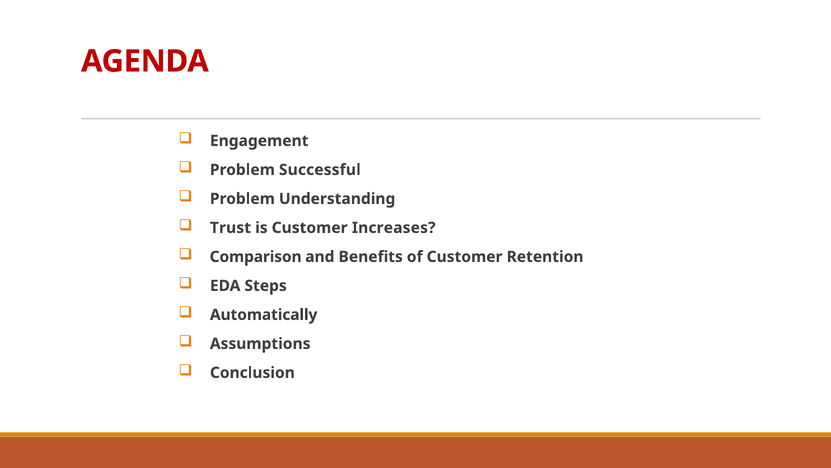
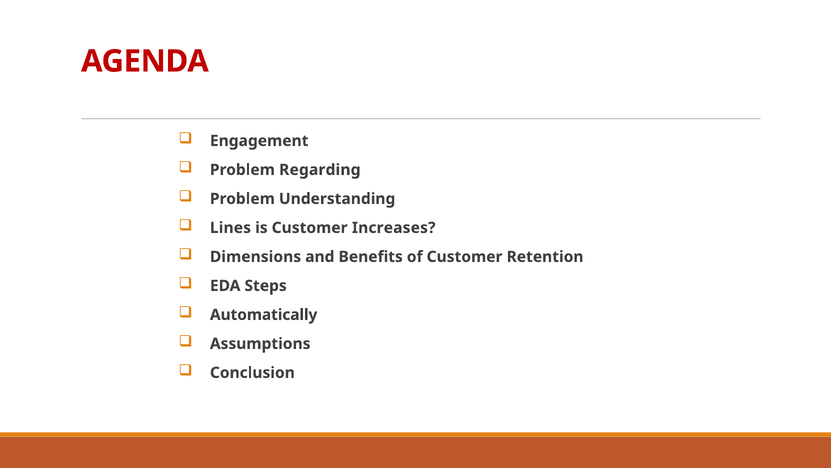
Successful: Successful -> Regarding
Trust: Trust -> Lines
Comparison: Comparison -> Dimensions
